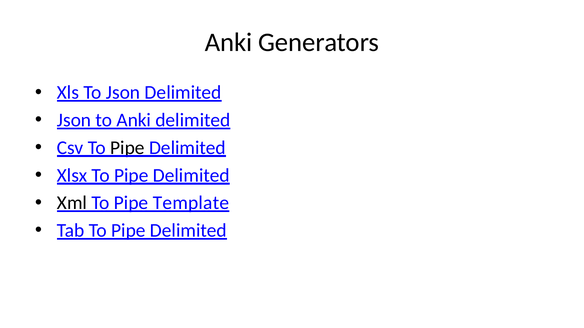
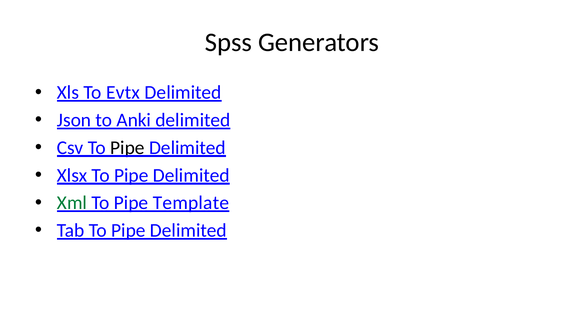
Anki at (228, 42): Anki -> Spss
To Json: Json -> Evtx
Xml colour: black -> green
